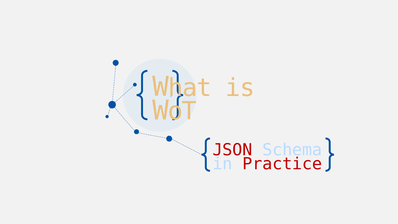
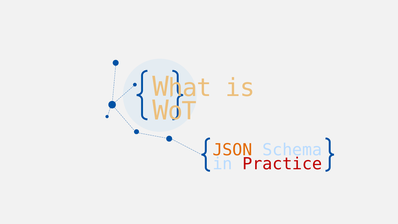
JSON colour: red -> orange
